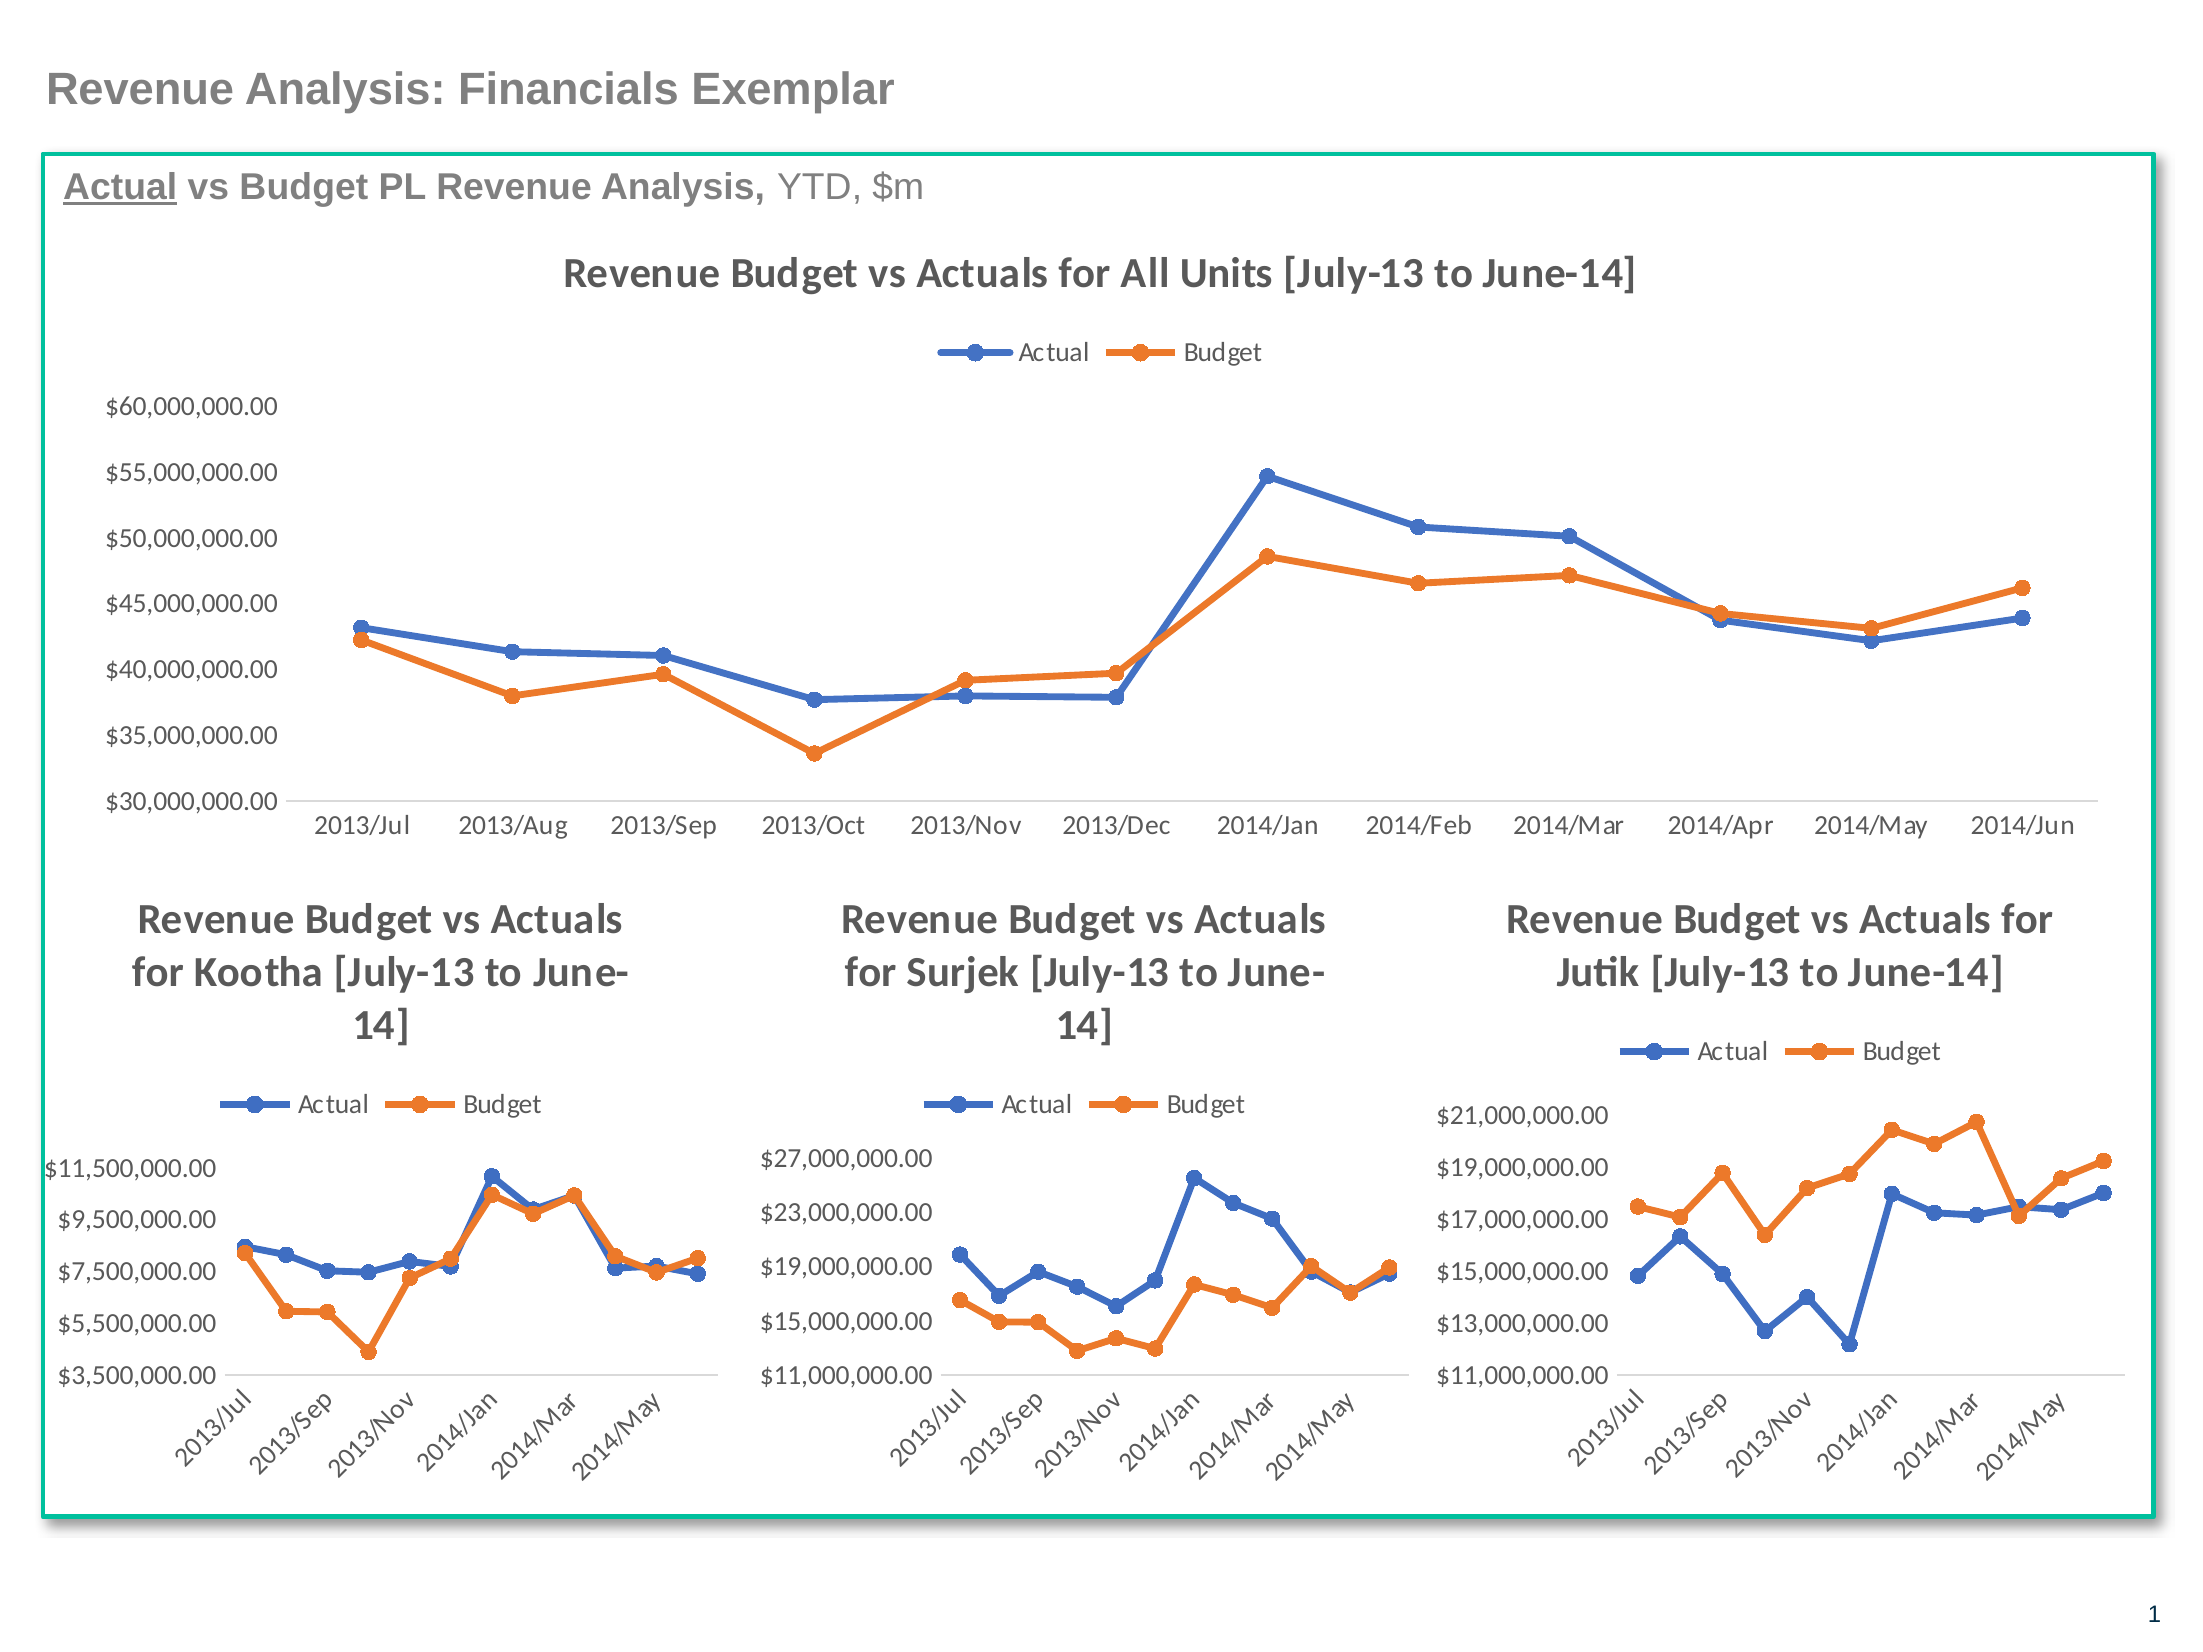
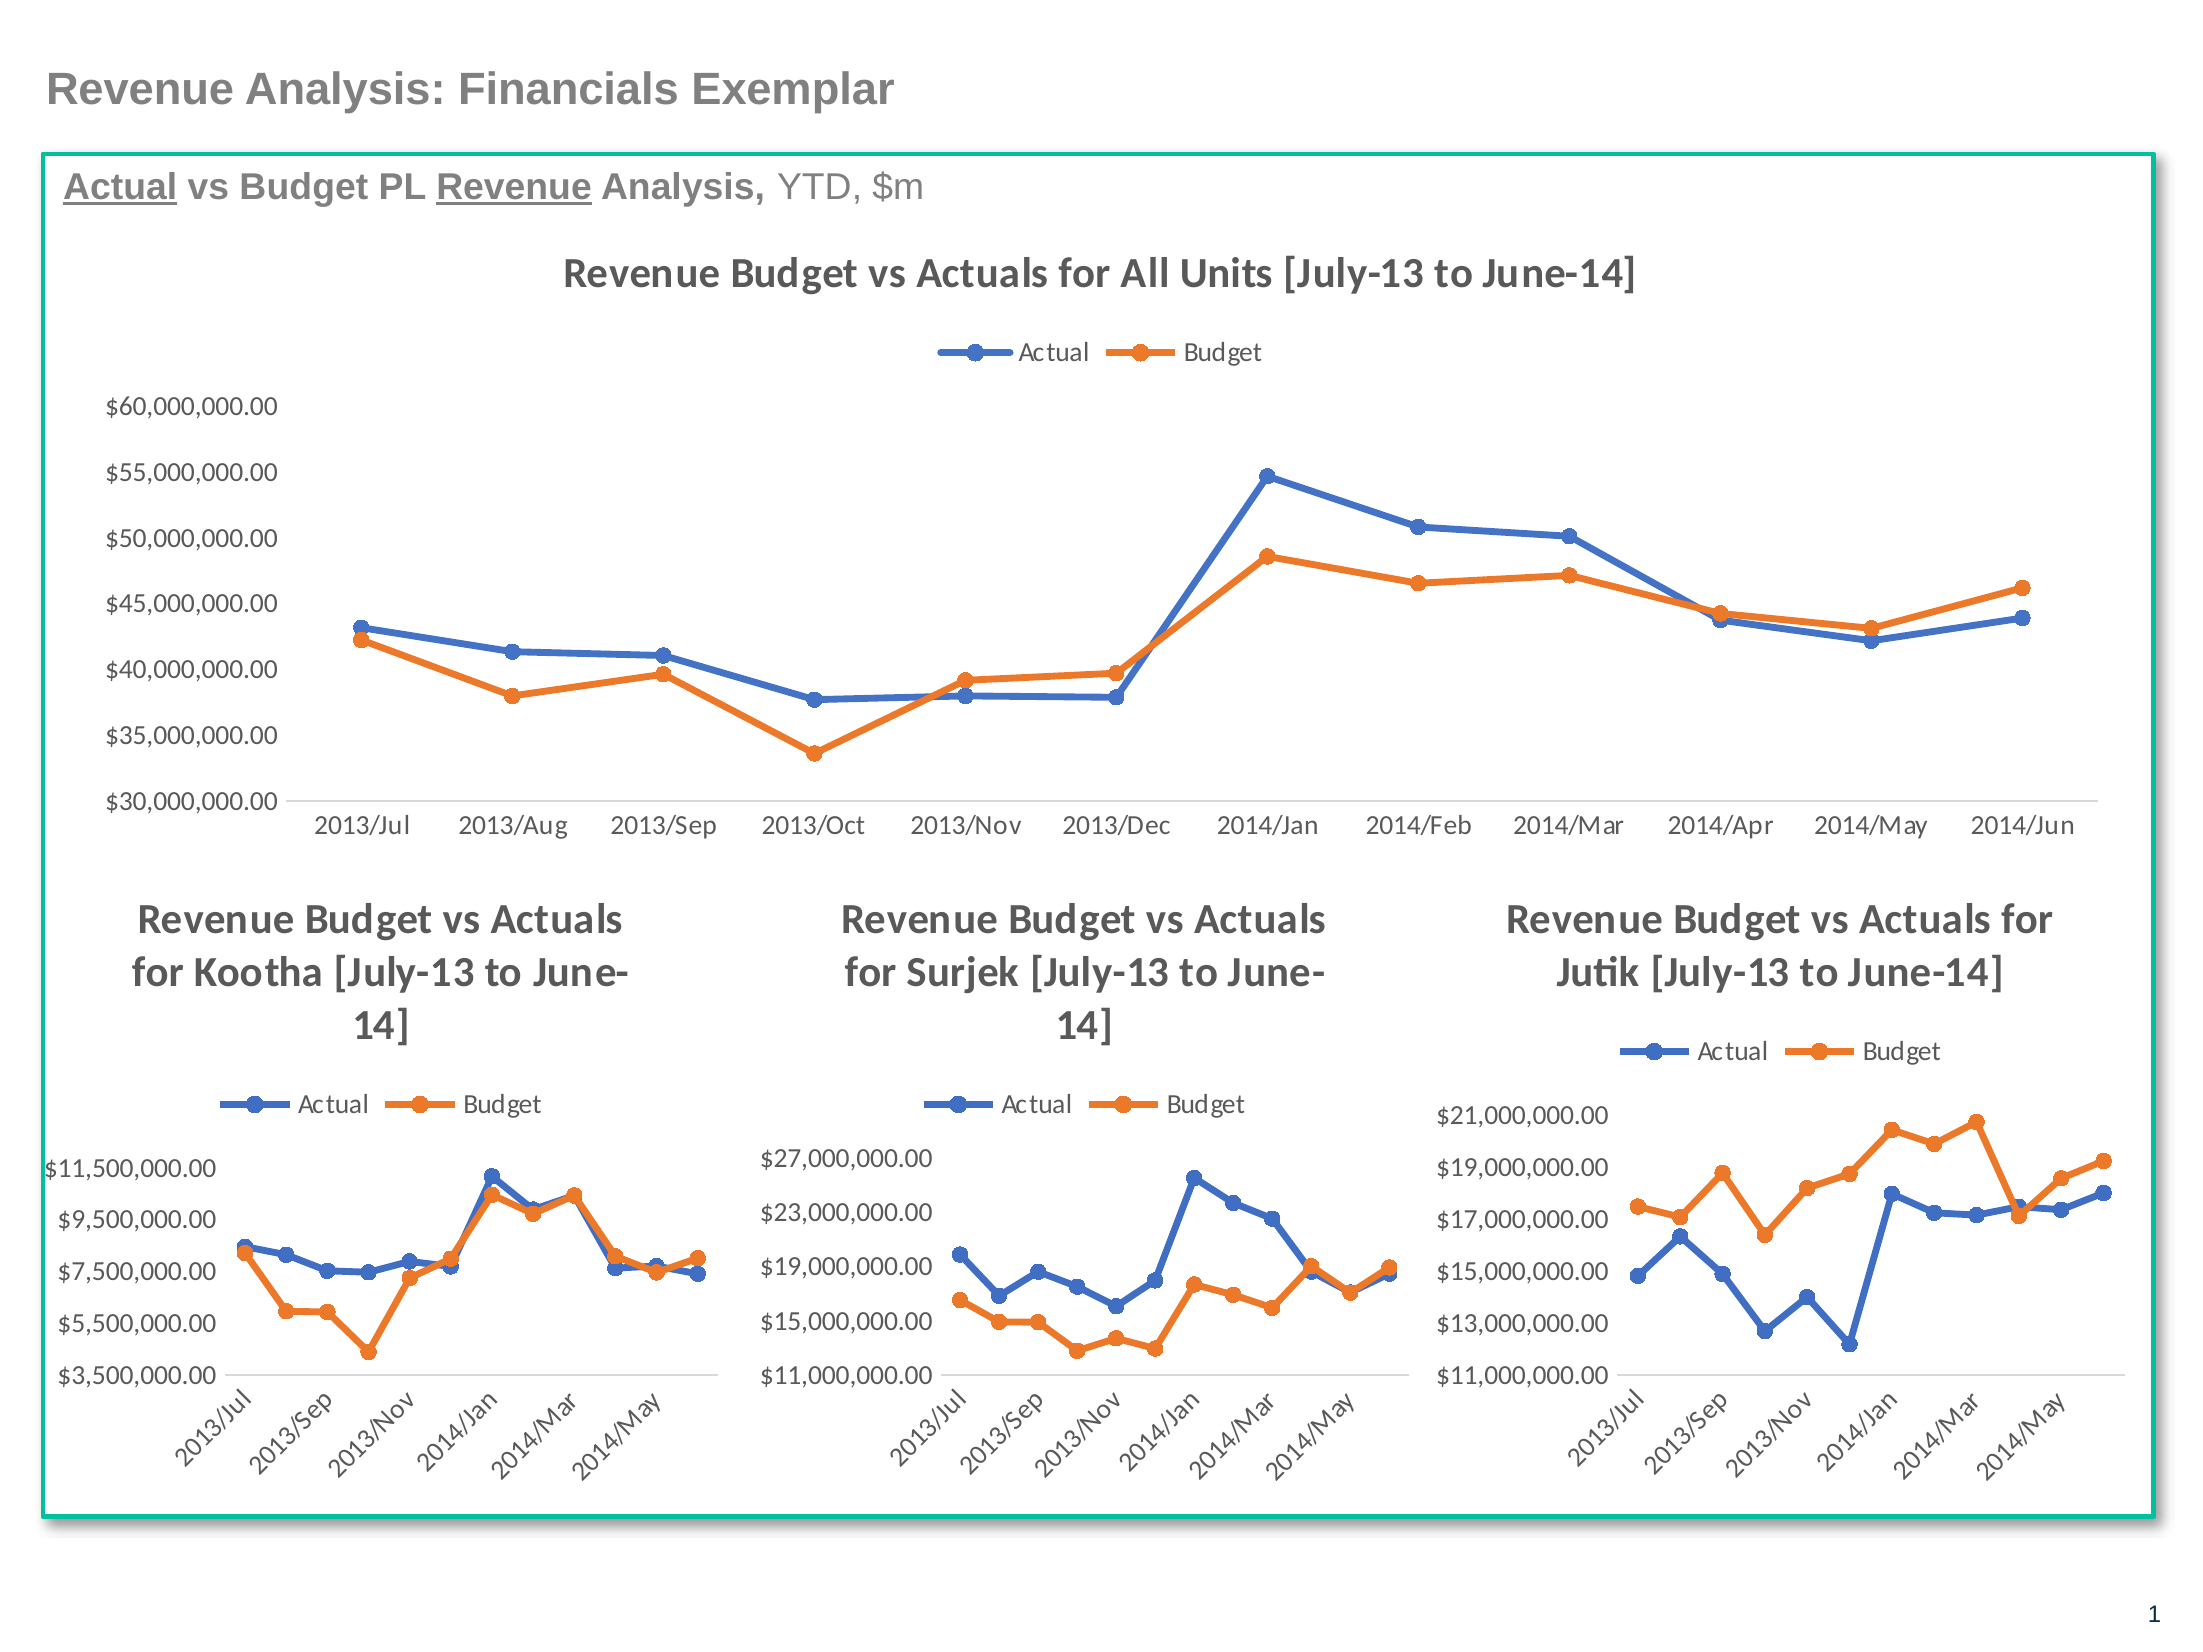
Revenue at (514, 188) underline: none -> present
